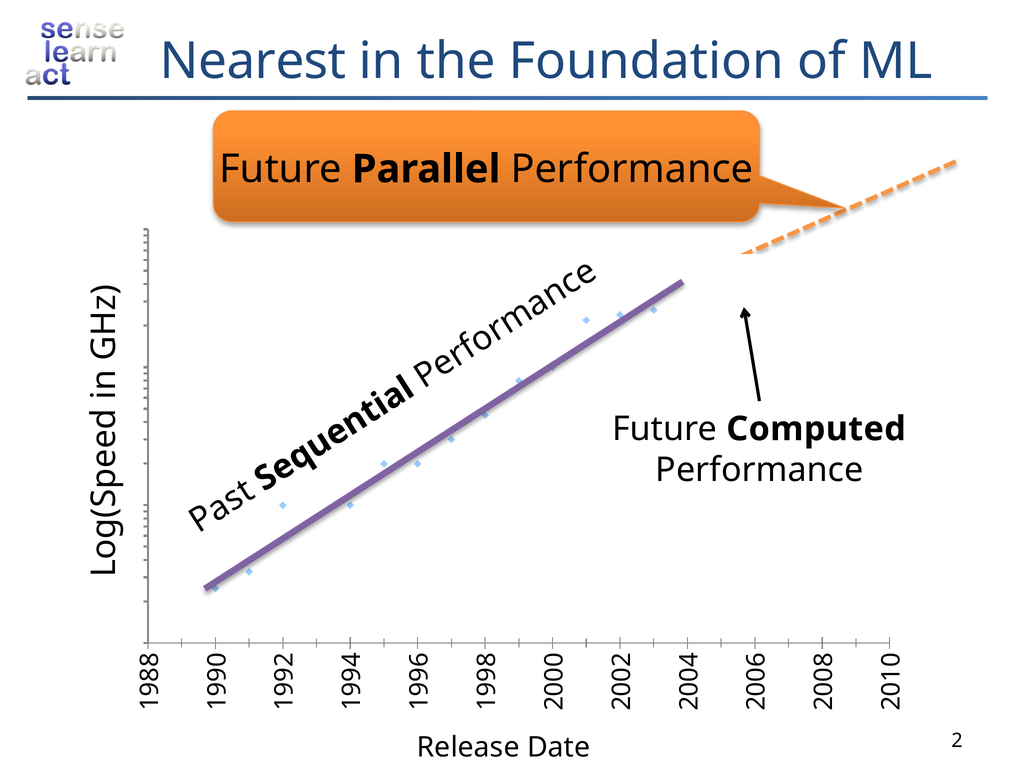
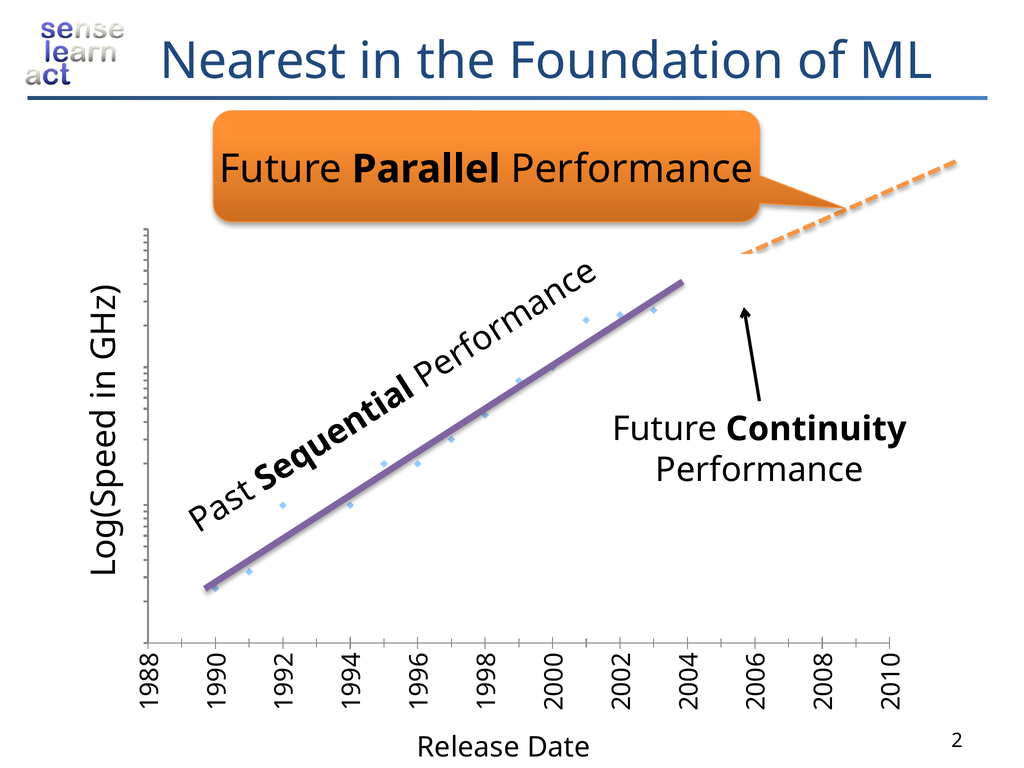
Computed: Computed -> Continuity
